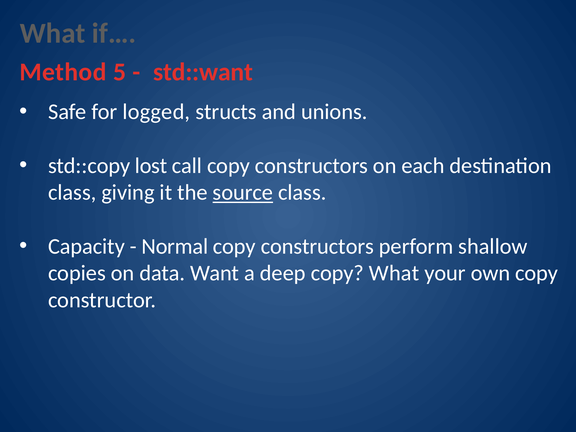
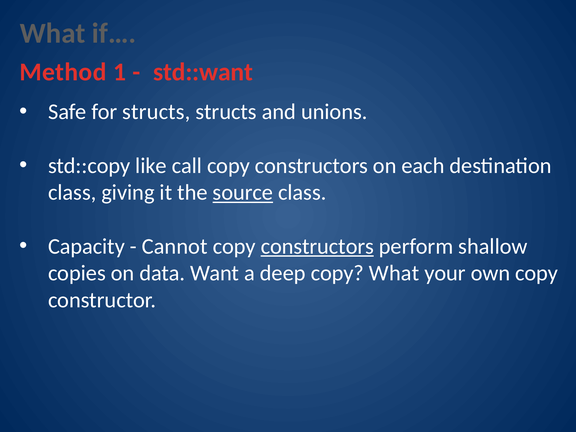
5: 5 -> 1
for logged: logged -> structs
lost: lost -> like
Normal: Normal -> Cannot
constructors at (317, 246) underline: none -> present
